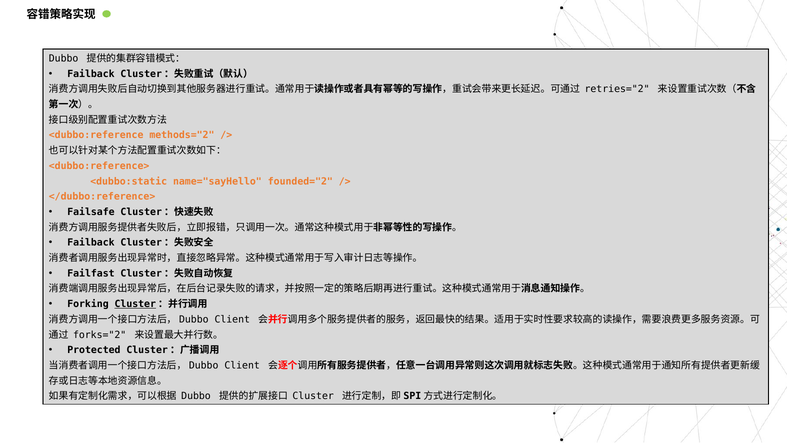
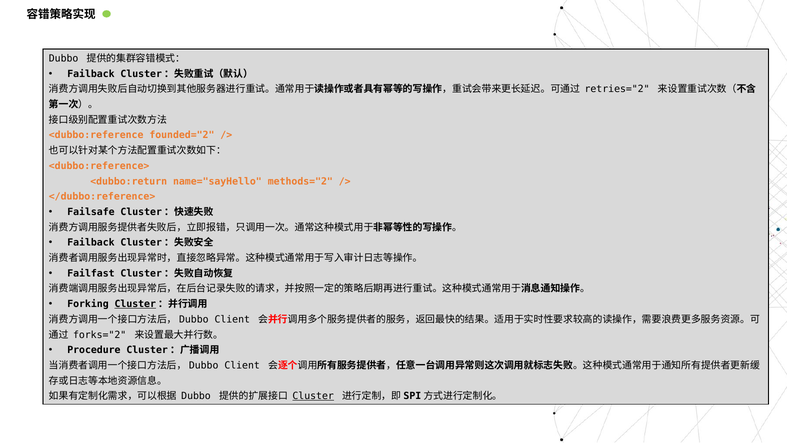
methods="2: methods="2 -> founded="2
<dubbo:static: <dubbo:static -> <dubbo:return
founded="2: founded="2 -> methods="2
Protected: Protected -> Procedure
Cluster at (313, 396) underline: none -> present
